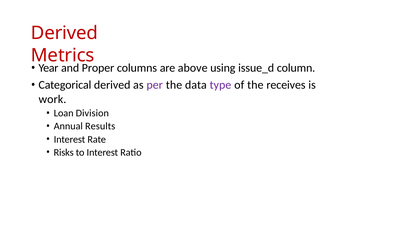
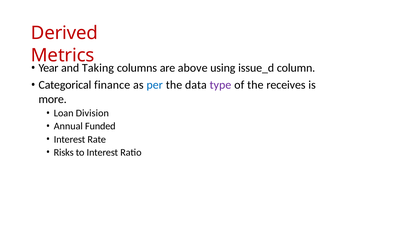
Proper: Proper -> Taking
Categorical derived: derived -> finance
per colour: purple -> blue
work: work -> more
Results: Results -> Funded
